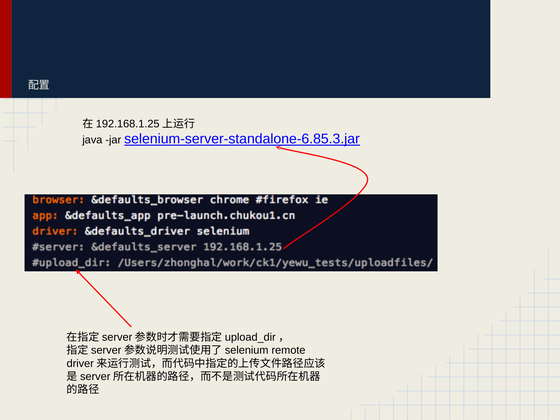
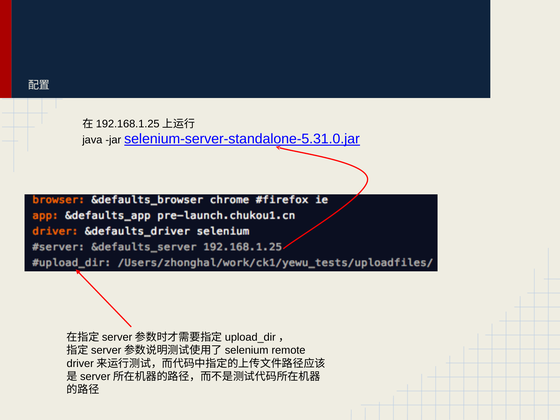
selenium-server-standalone-6.85.3.jar: selenium-server-standalone-6.85.3.jar -> selenium-server-standalone-5.31.0.jar
